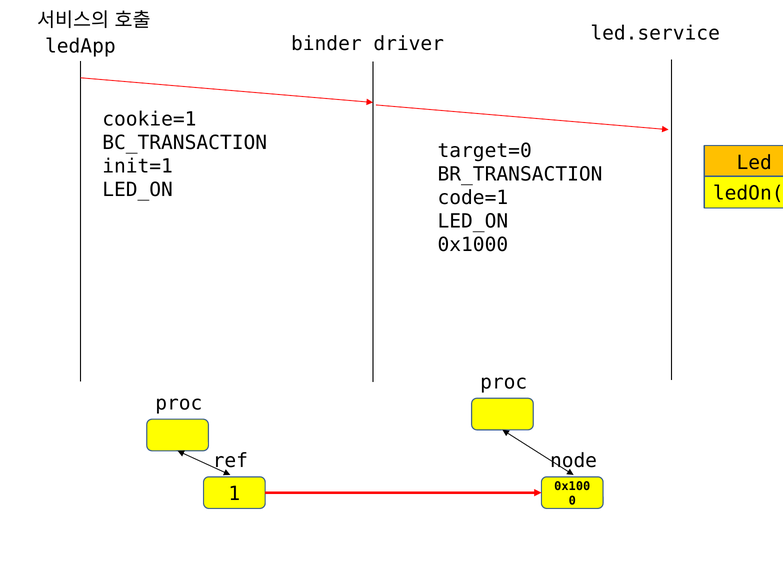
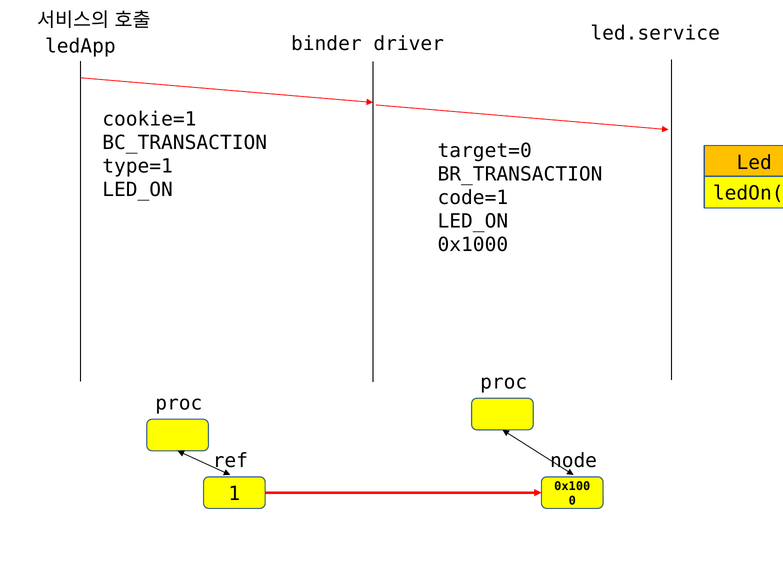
init=1: init=1 -> type=1
